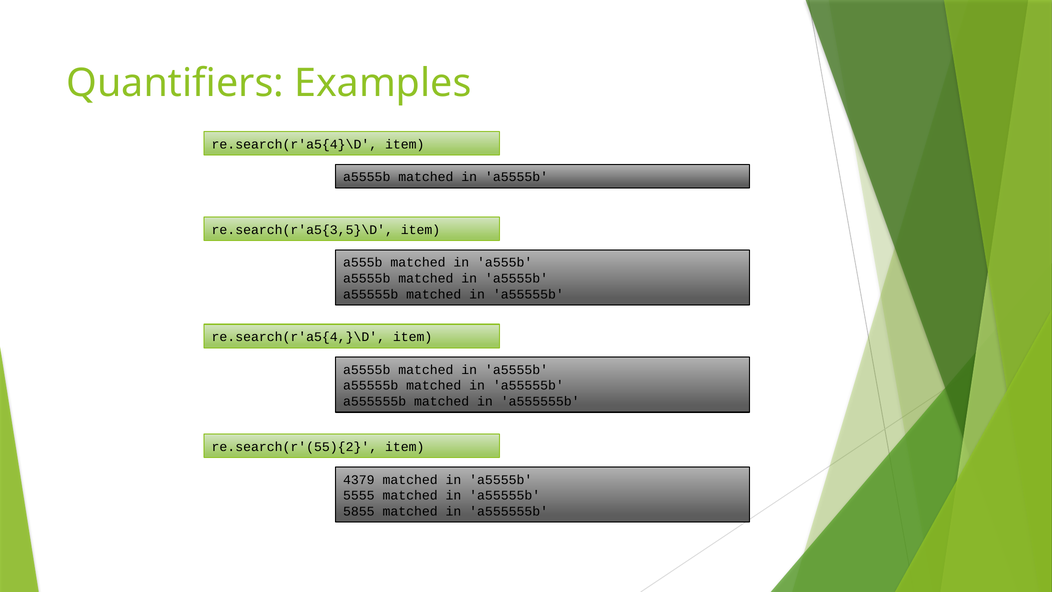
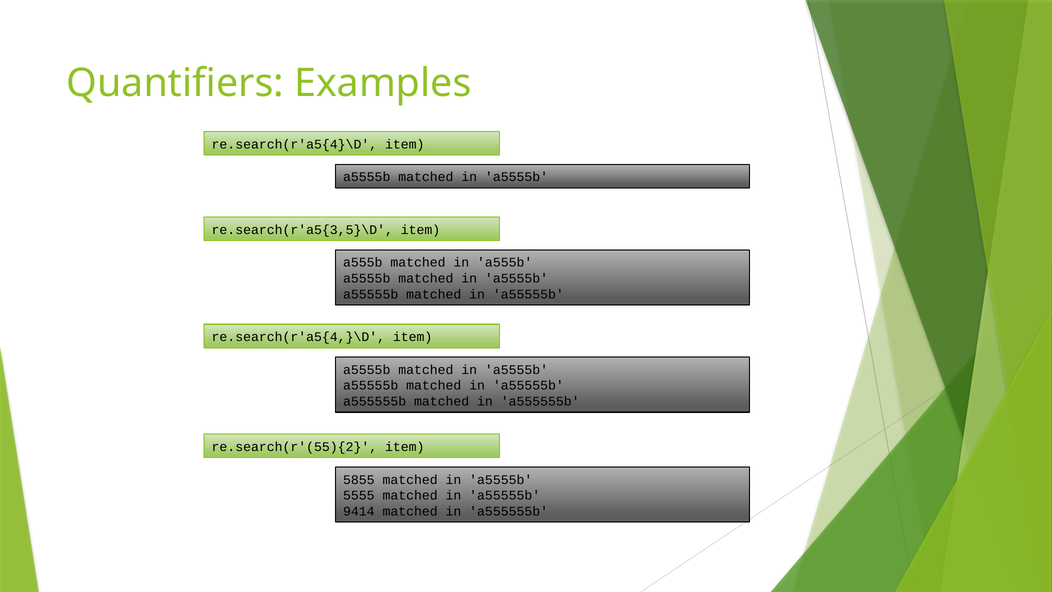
4379: 4379 -> 5855
5855: 5855 -> 9414
